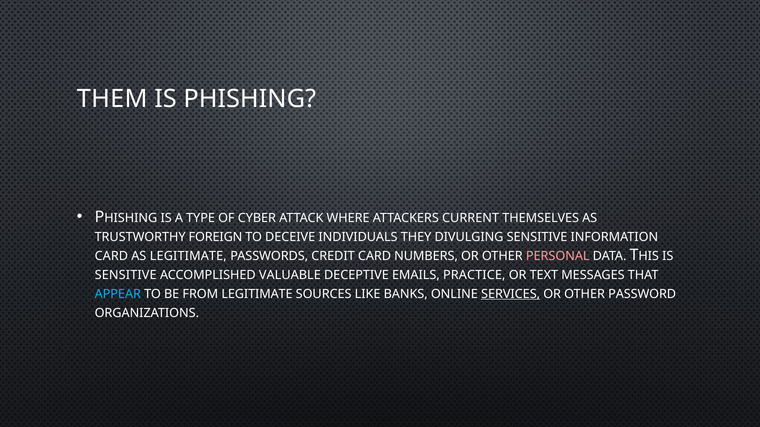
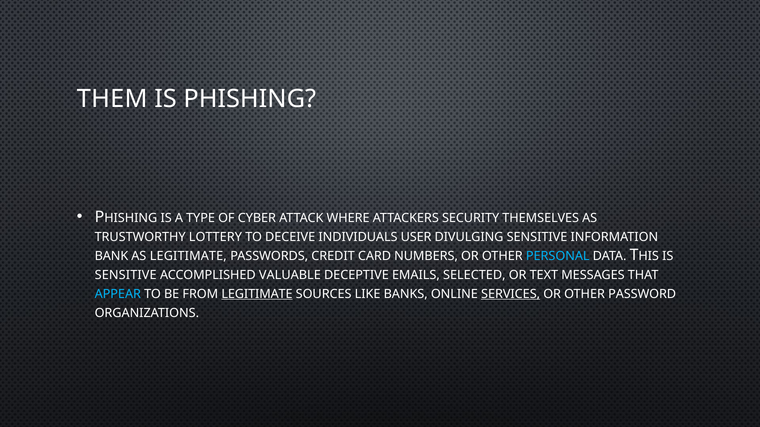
CURRENT: CURRENT -> SECURITY
FOREIGN: FOREIGN -> LOTTERY
THEY: THEY -> USER
CARD at (111, 256): CARD -> BANK
PERSONAL colour: pink -> light blue
PRACTICE: PRACTICE -> SELECTED
LEGITIMATE at (257, 294) underline: none -> present
